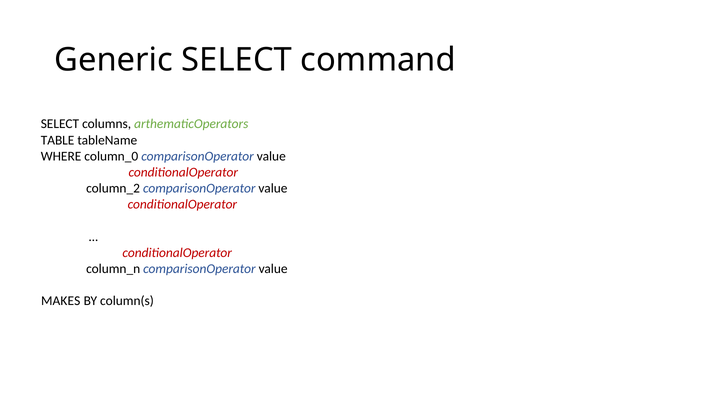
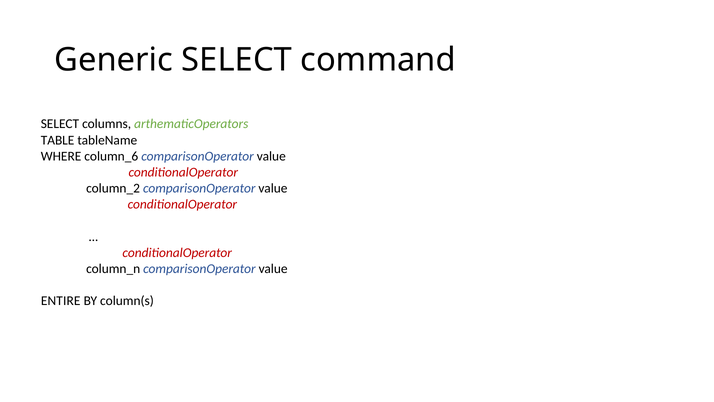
column_0: column_0 -> column_6
MAKES: MAKES -> ENTIRE
